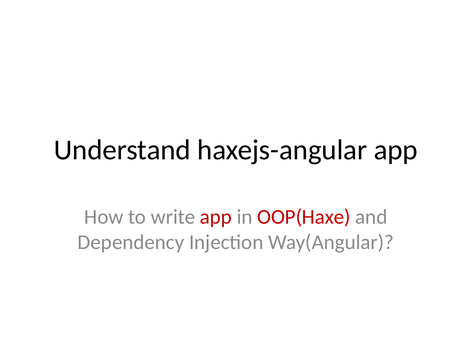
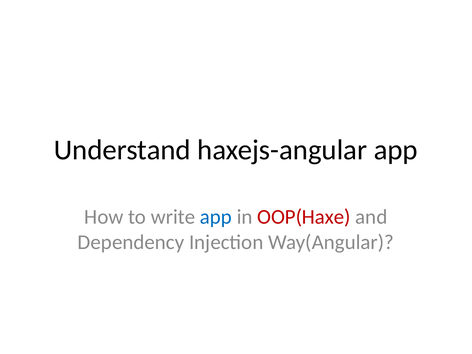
app at (216, 217) colour: red -> blue
